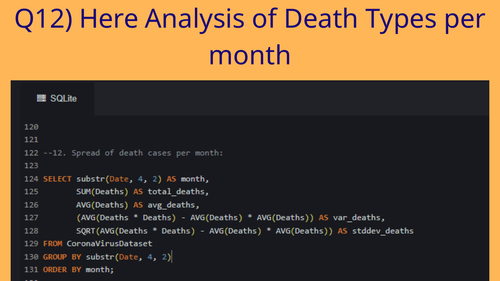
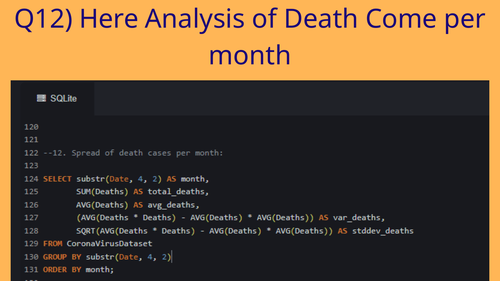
Types: Types -> Come
